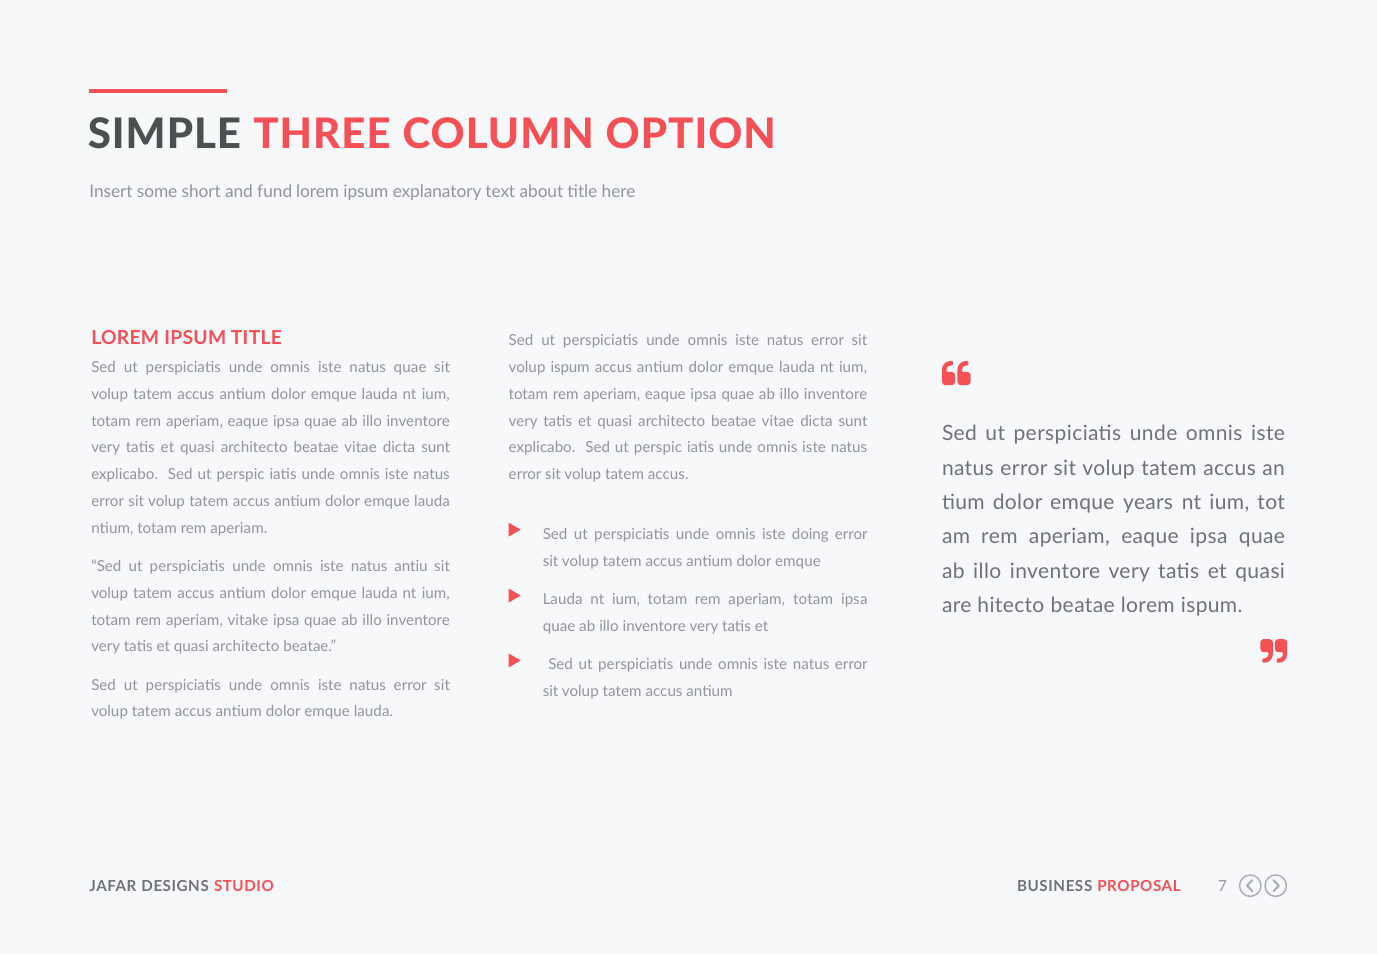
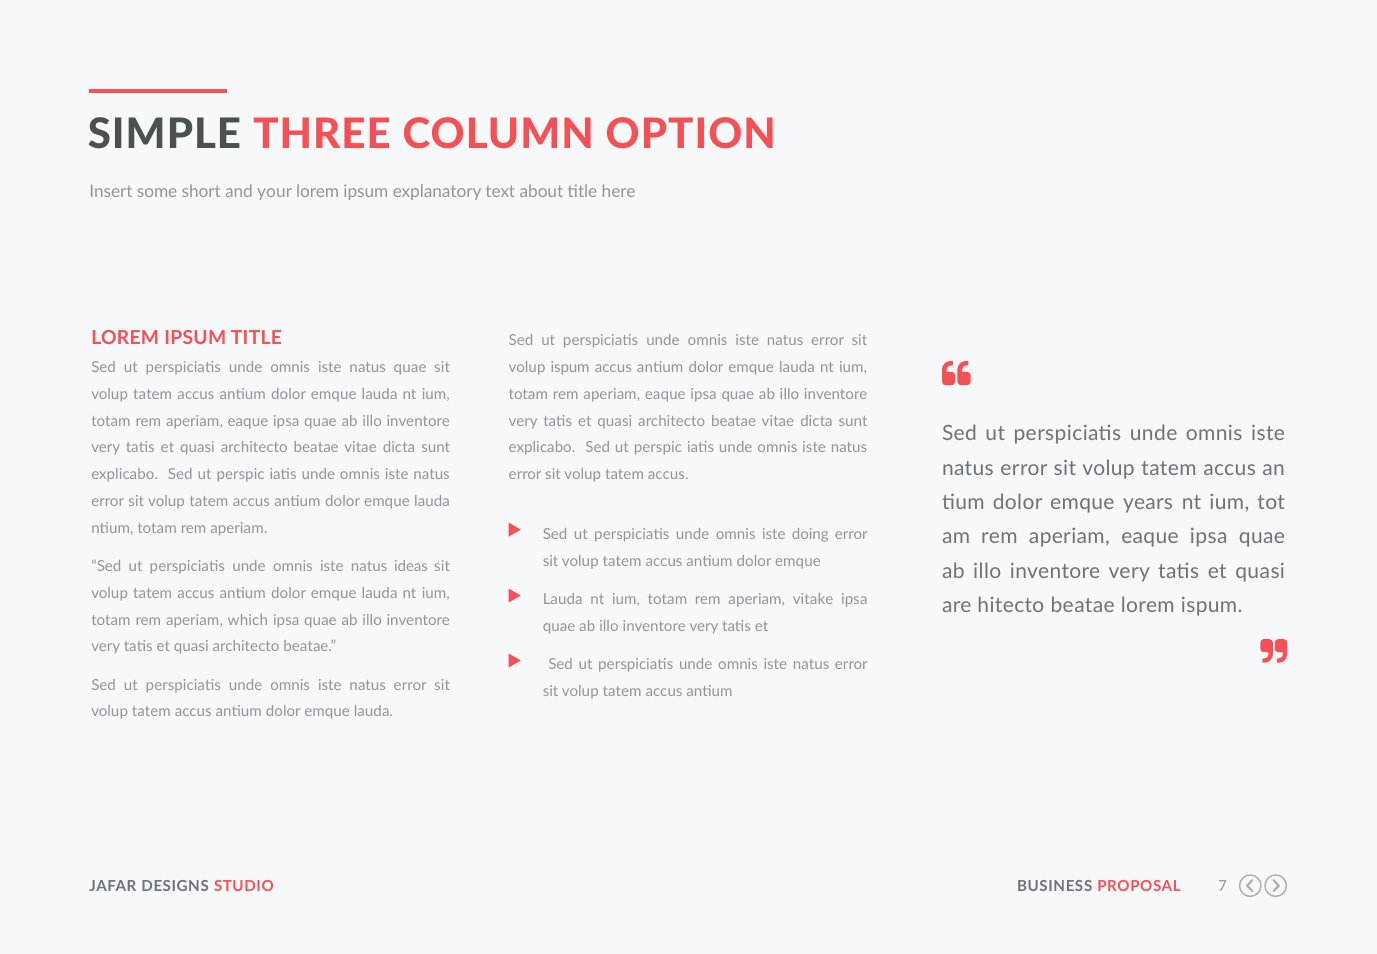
fund: fund -> your
antiu: antiu -> ideas
aperiam totam: totam -> vitake
vitake: vitake -> which
